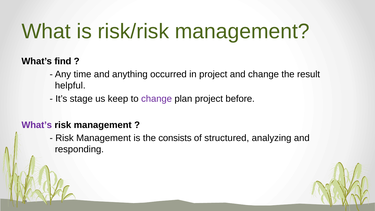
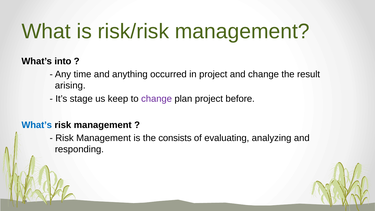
find: find -> into
helpful: helpful -> arising
What’s at (37, 125) colour: purple -> blue
structured: structured -> evaluating
